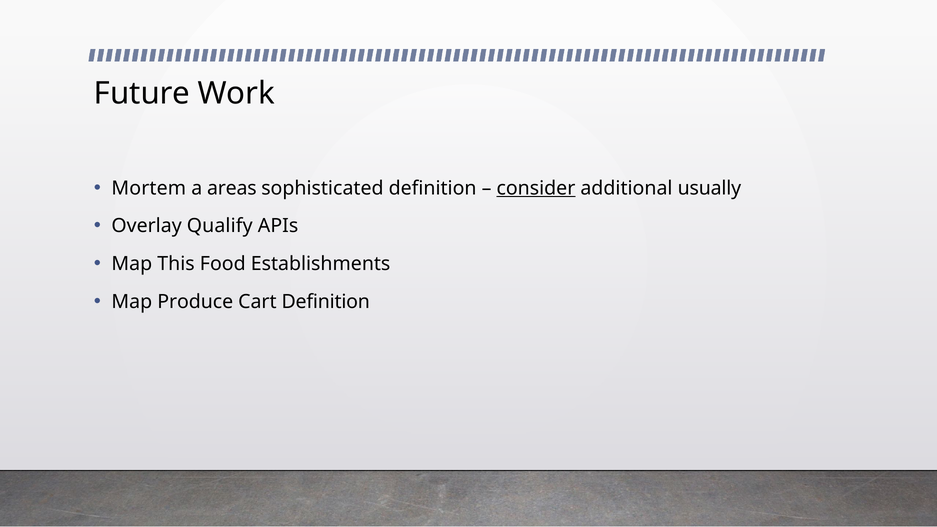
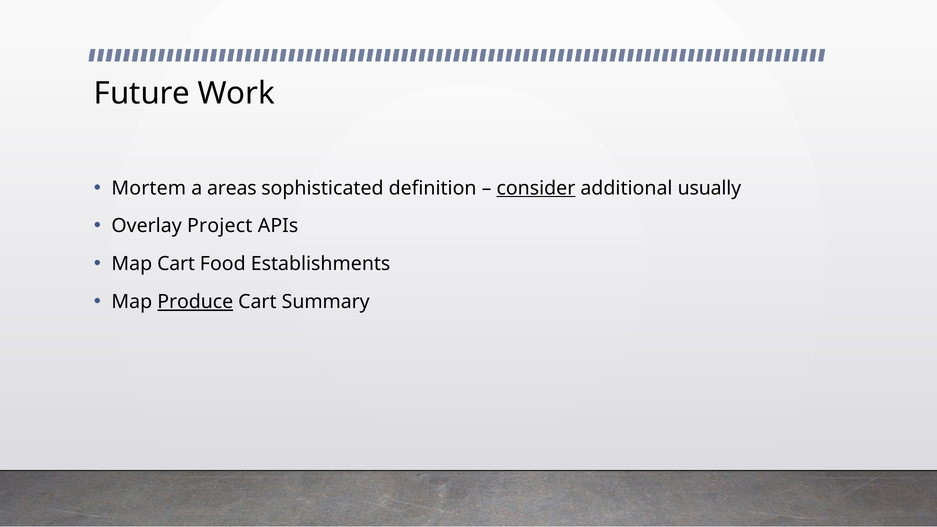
Qualify: Qualify -> Project
Map This: This -> Cart
Produce underline: none -> present
Cart Definition: Definition -> Summary
